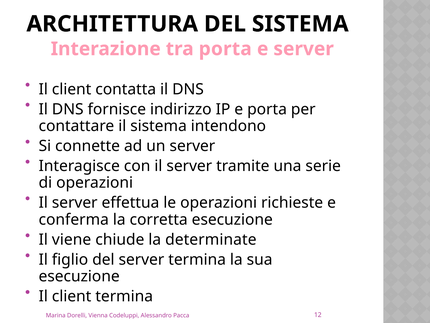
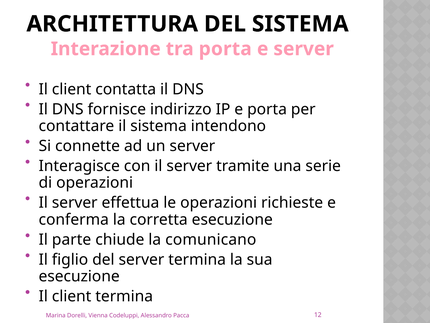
viene: viene -> parte
determinate: determinate -> comunicano
